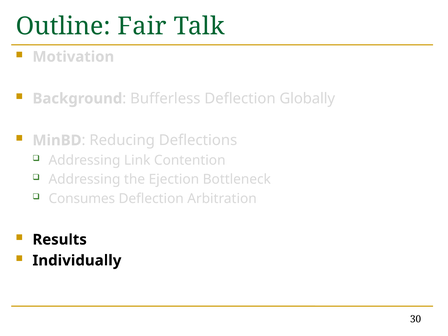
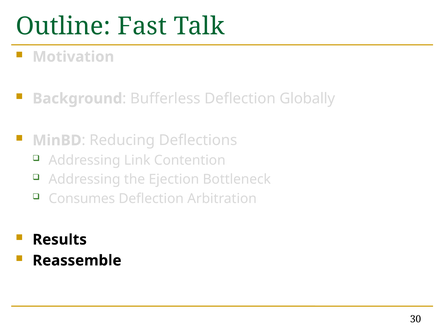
Fair: Fair -> Fast
Individually: Individually -> Reassemble
